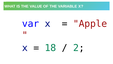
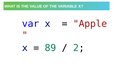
18: 18 -> 89
